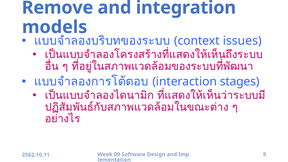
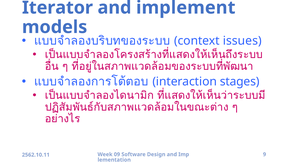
Remove: Remove -> Iterator
integration: integration -> implement
